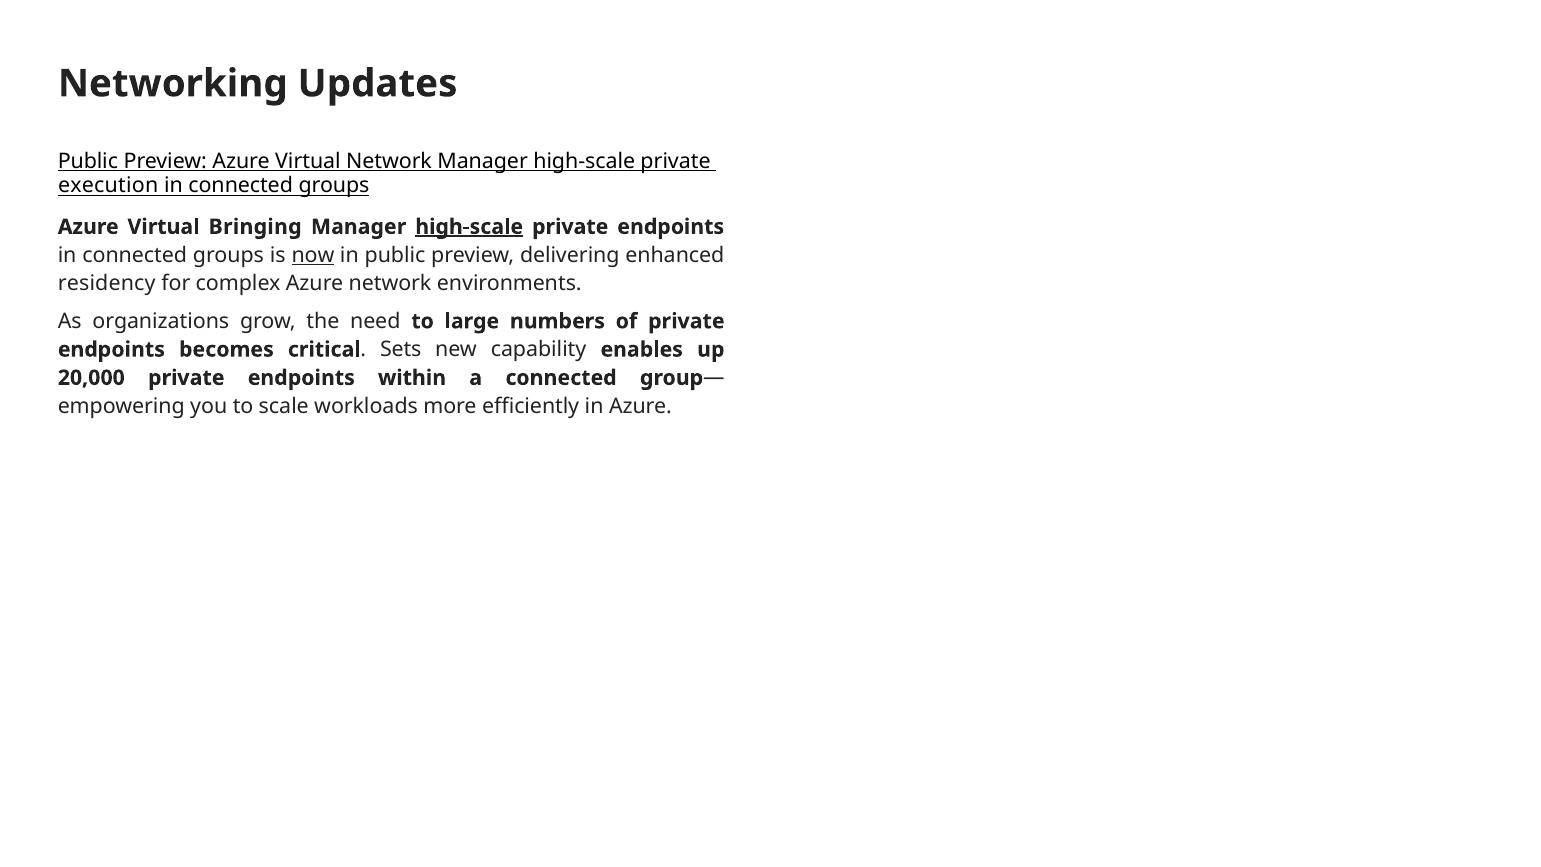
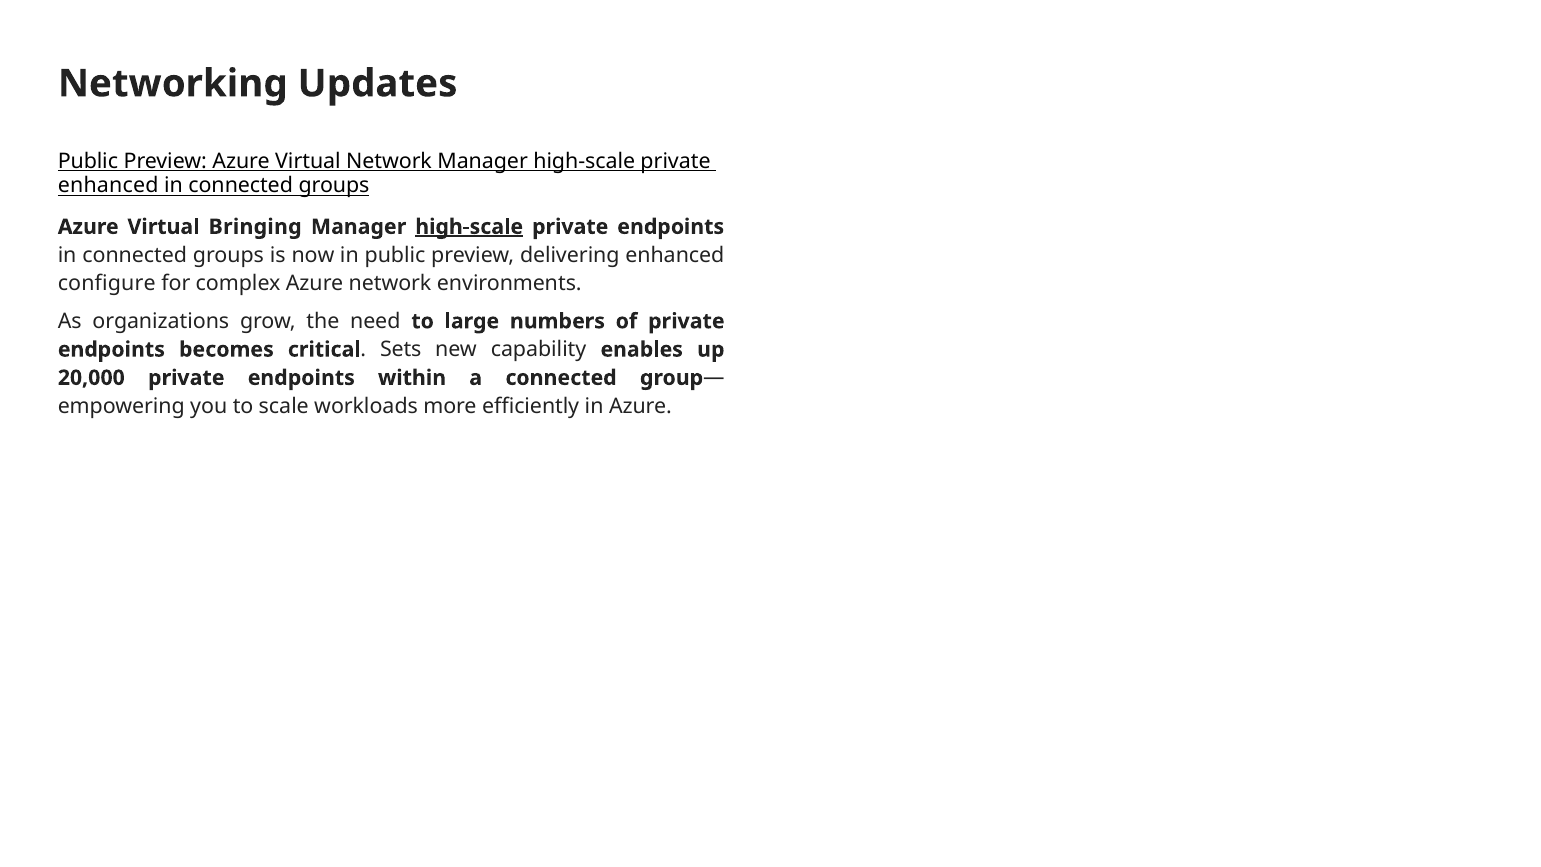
execution at (108, 186): execution -> enhanced
now underline: present -> none
residency: residency -> configure
